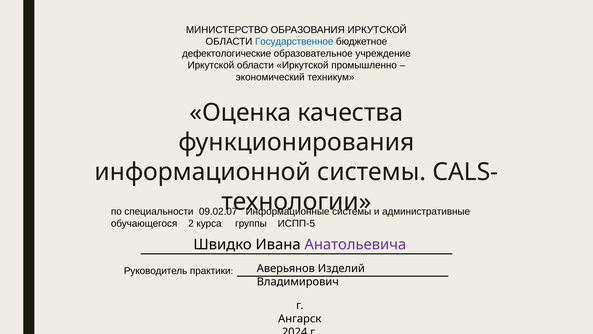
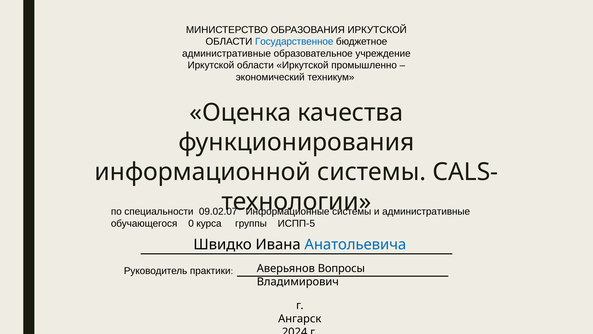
дефектологические at (227, 53): дефектологические -> административные
2: 2 -> 0
Анатольевича colour: purple -> blue
Изделий: Изделий -> Вопросы
